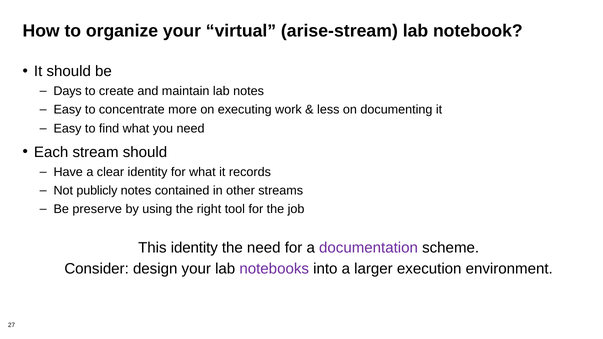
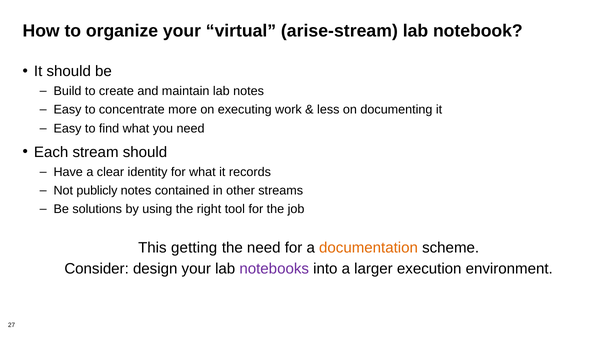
Days: Days -> Build
preserve: preserve -> solutions
This identity: identity -> getting
documentation colour: purple -> orange
